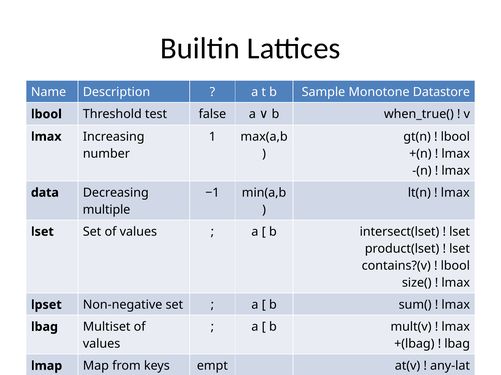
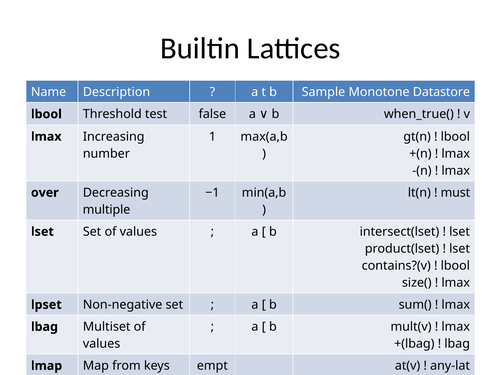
lmax at (455, 193): lmax -> must
data: data -> over
